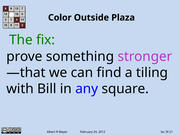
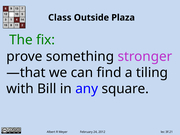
Color: Color -> Class
